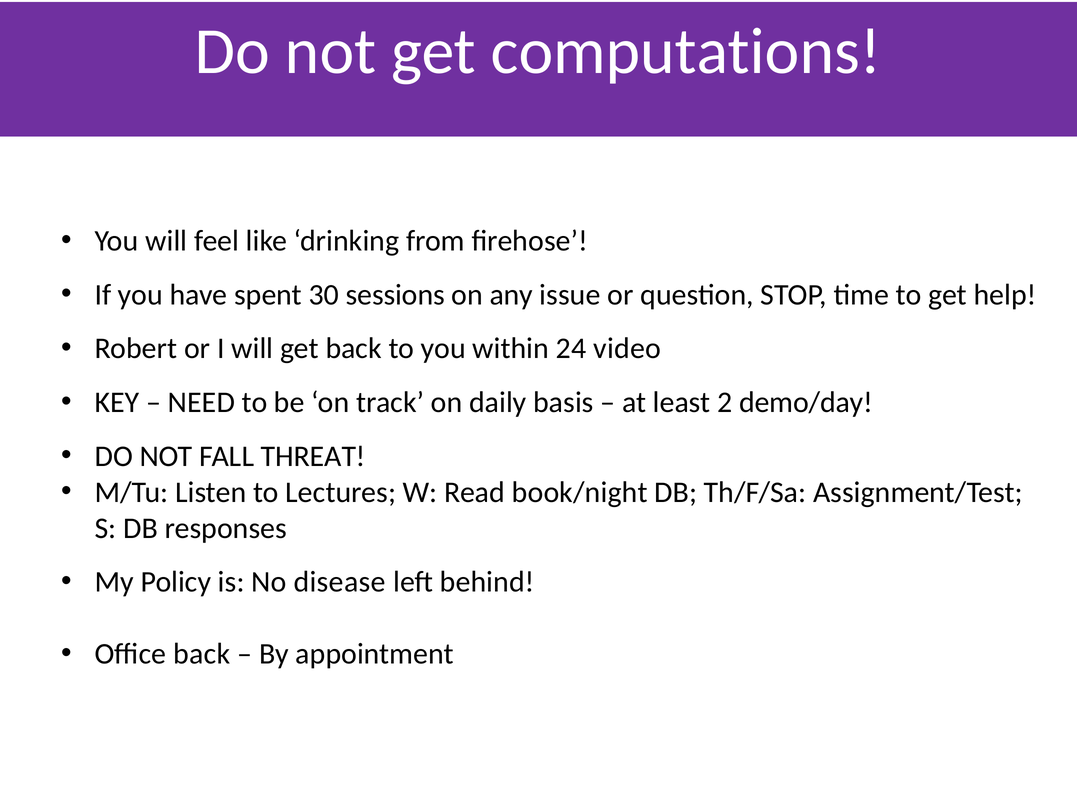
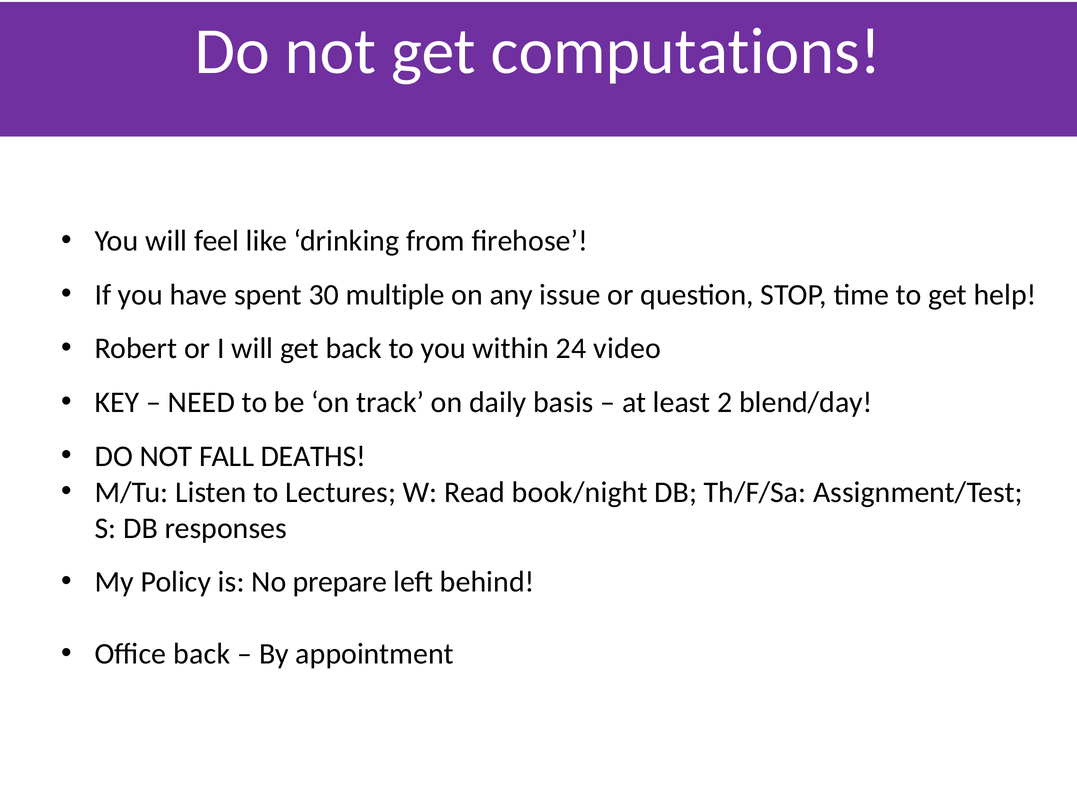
sessions: sessions -> multiple
demo/day: demo/day -> blend/day
THREAT: THREAT -> DEATHS
disease: disease -> prepare
